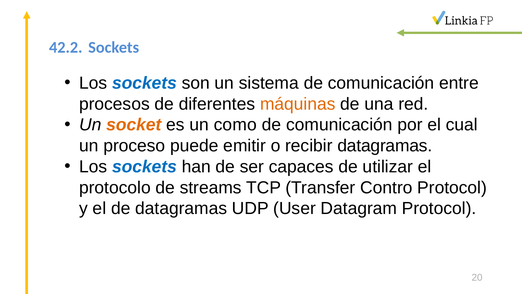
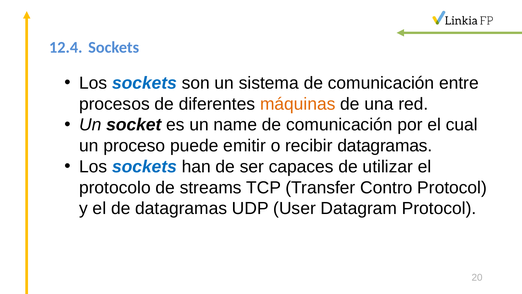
42.2: 42.2 -> 12.4
socket colour: orange -> black
como: como -> name
